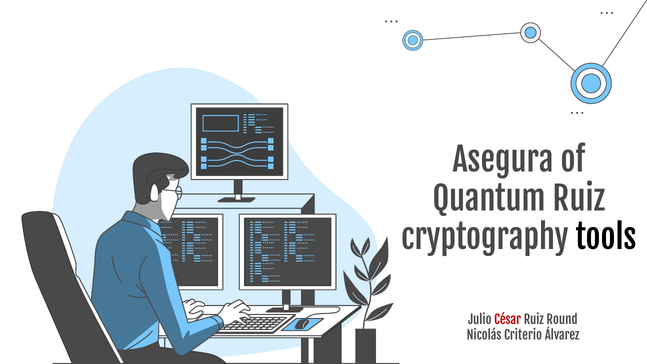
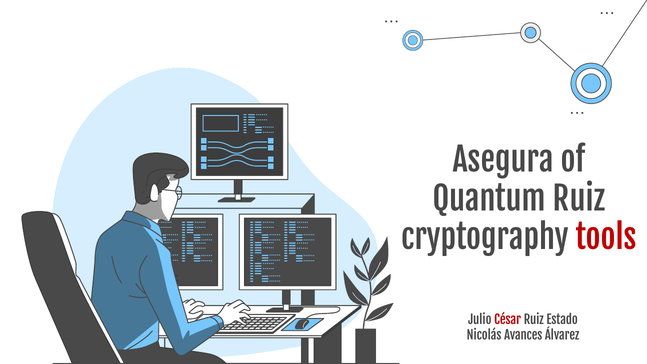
tools colour: black -> red
Round: Round -> Estado
Criterio: Criterio -> Avances
